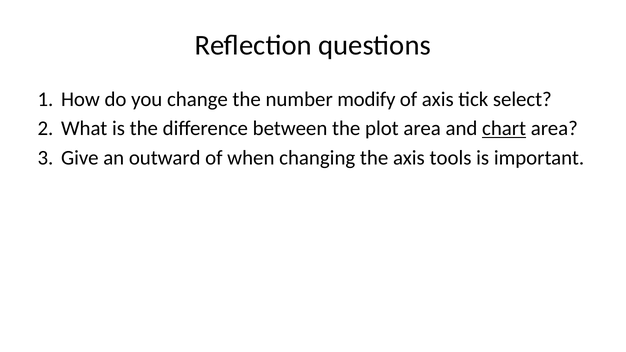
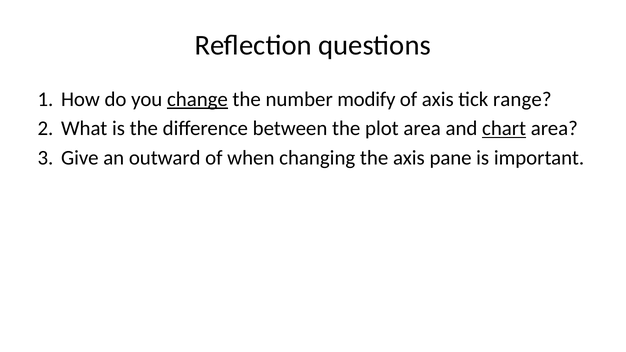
change underline: none -> present
select: select -> range
tools: tools -> pane
